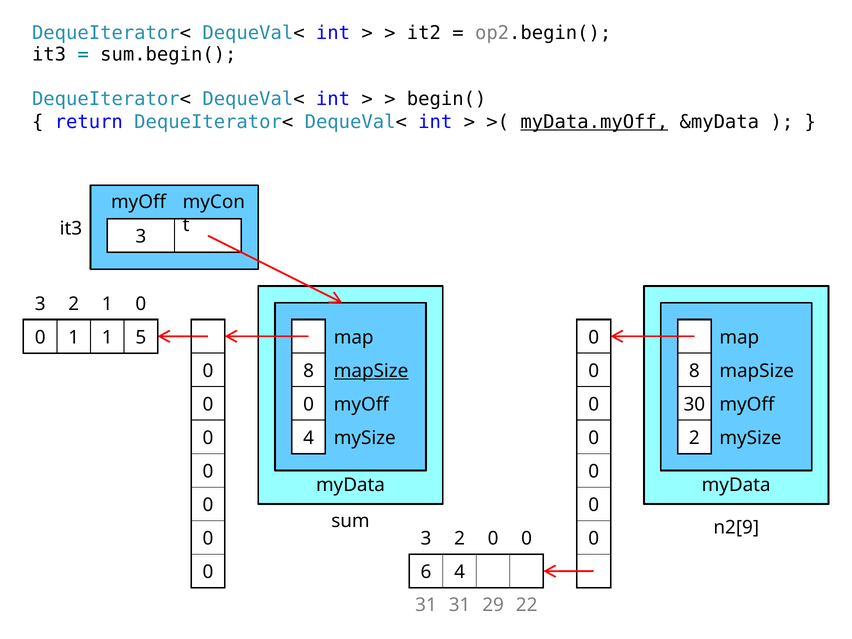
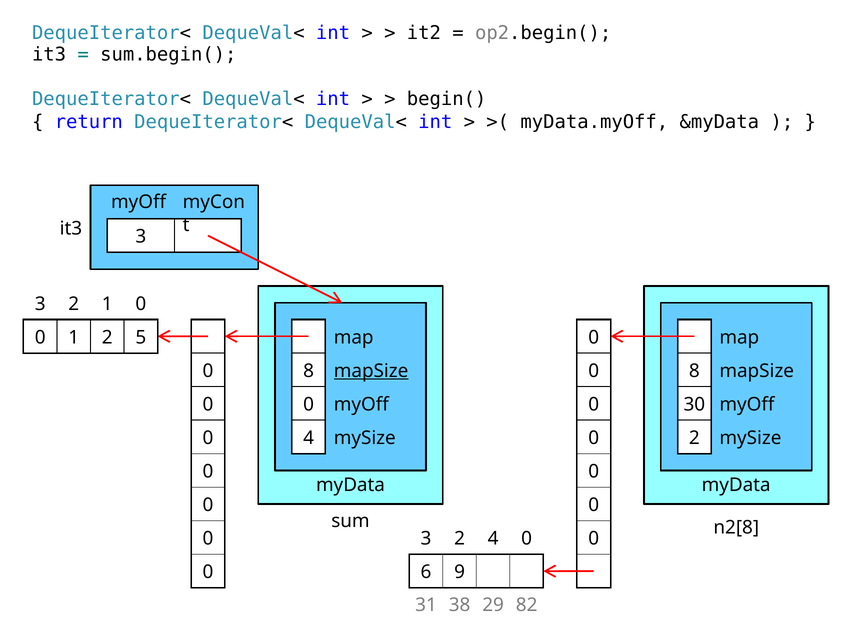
myData.myOff underline: present -> none
1 1: 1 -> 2
n2[9: n2[9 -> n2[8
2 0: 0 -> 4
6 4: 4 -> 9
31 31: 31 -> 38
22: 22 -> 82
